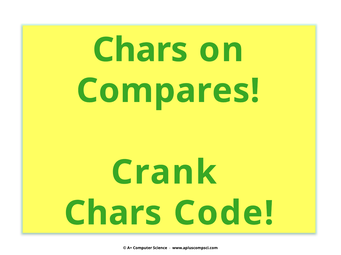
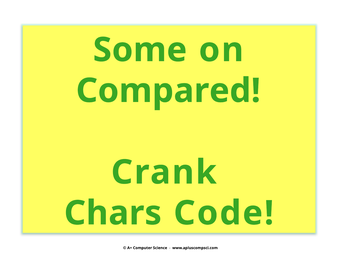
Chars at (140, 50): Chars -> Some
Compares: Compares -> Compared
